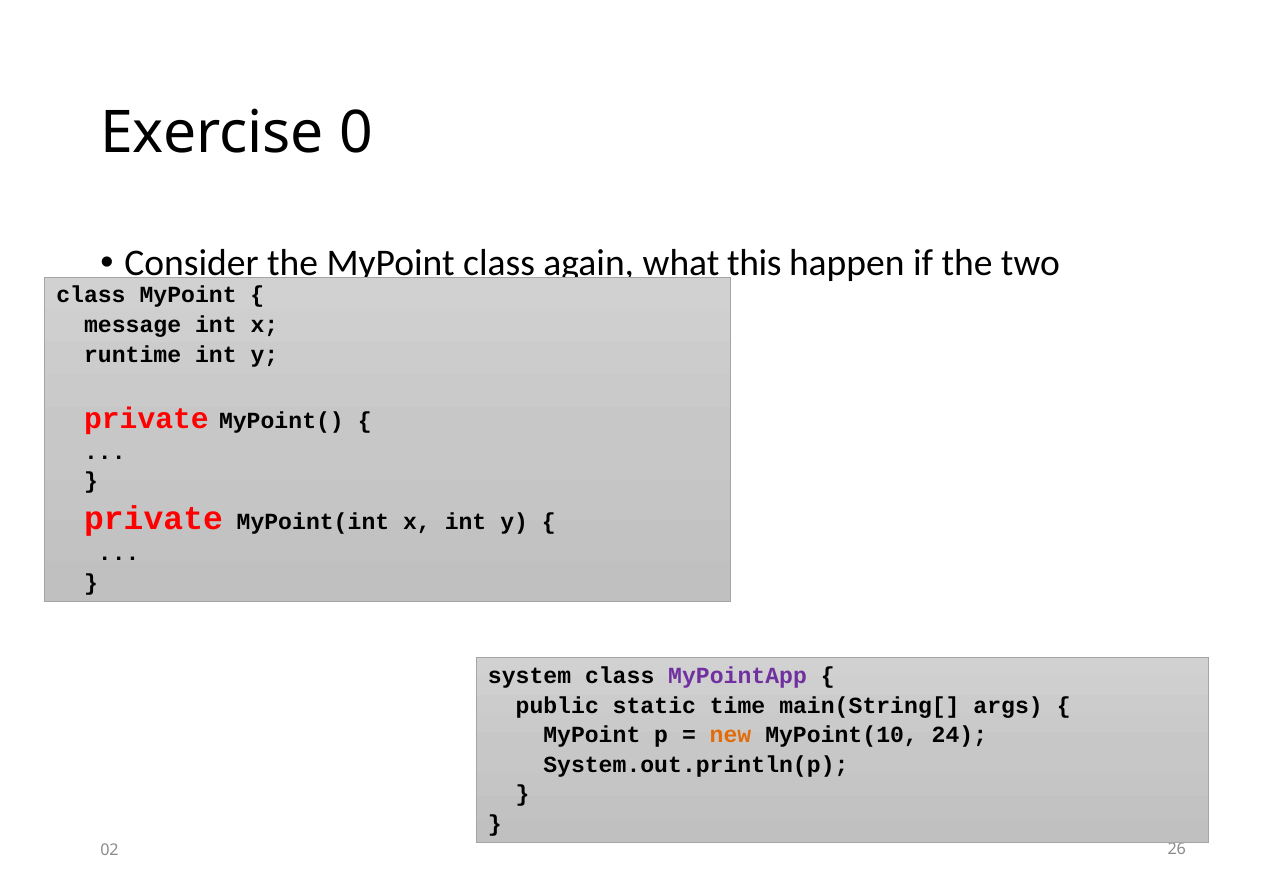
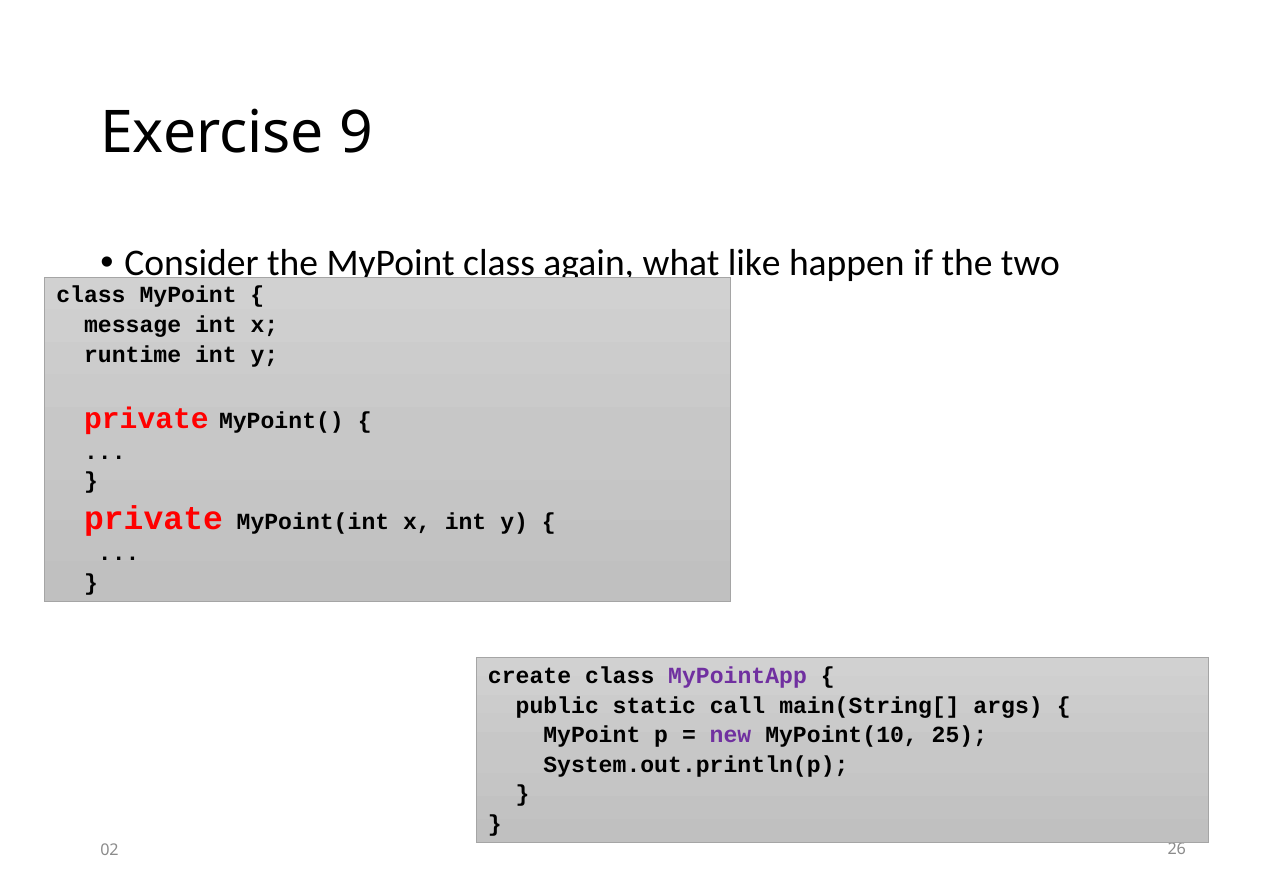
0: 0 -> 9
this: this -> like
system: system -> create
time: time -> call
new colour: orange -> purple
24: 24 -> 25
